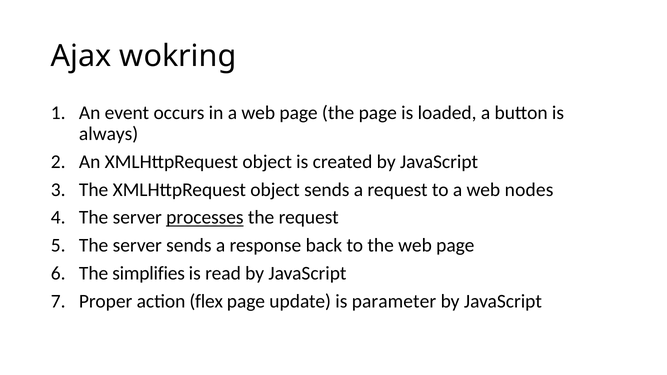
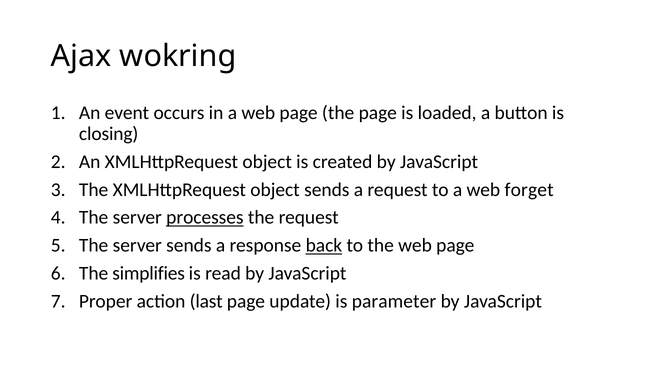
always: always -> closing
nodes: nodes -> forget
back underline: none -> present
flex: flex -> last
